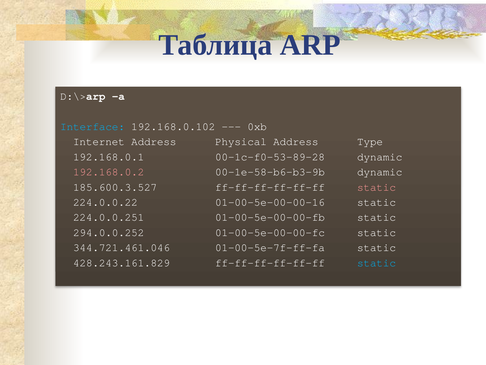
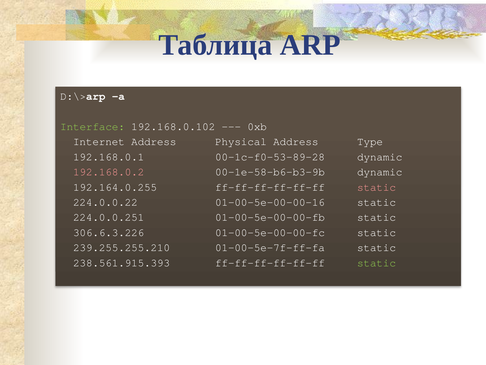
Interface colour: light blue -> light green
185.600.3.527: 185.600.3.527 -> 192.164.0.255
294.0.0.252: 294.0.0.252 -> 306.6.3.226
344.721.461.046: 344.721.461.046 -> 239.255.255.210
428.243.161.829: 428.243.161.829 -> 238.561.915.393
static at (377, 262) colour: light blue -> light green
